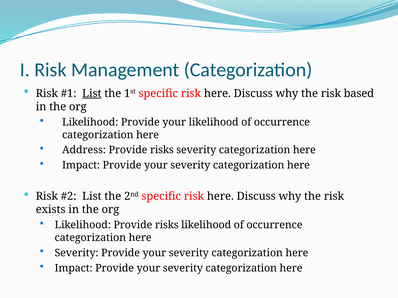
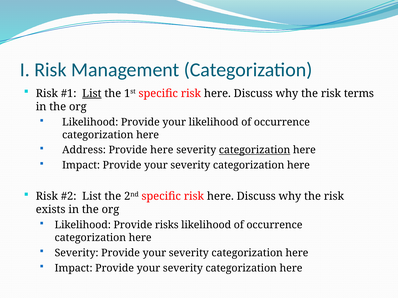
based: based -> terms
risks at (162, 150): risks -> here
categorization at (255, 150) underline: none -> present
